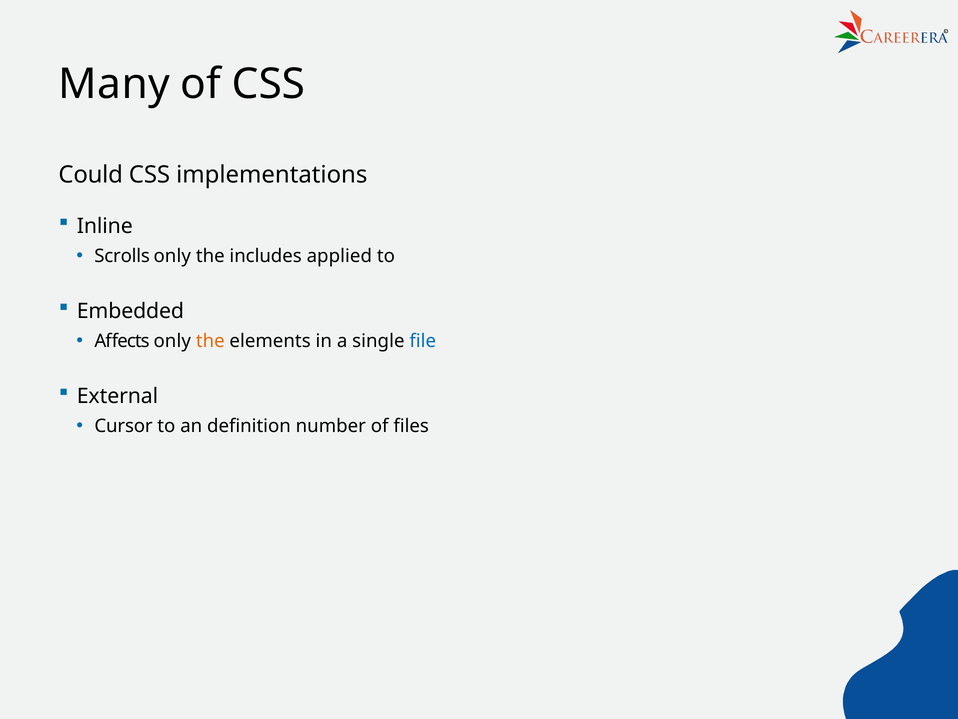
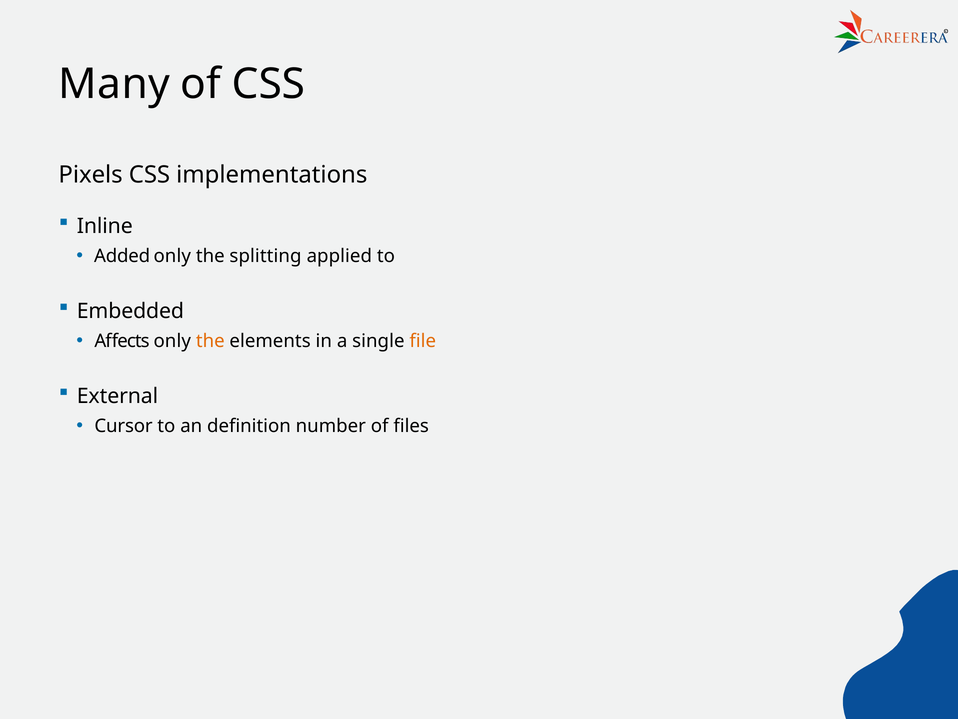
Could: Could -> Pixels
Scrolls: Scrolls -> Added
includes: includes -> splitting
ﬁle colour: blue -> orange
